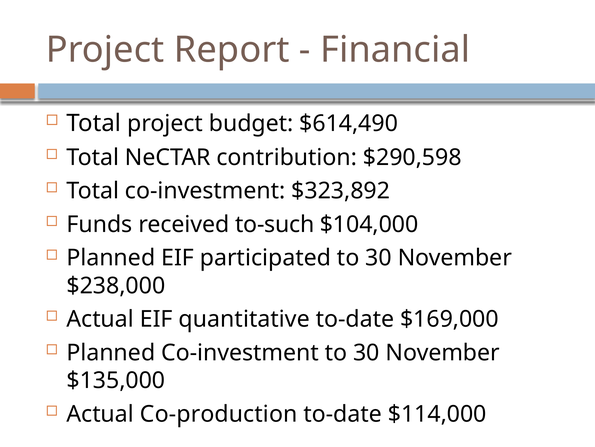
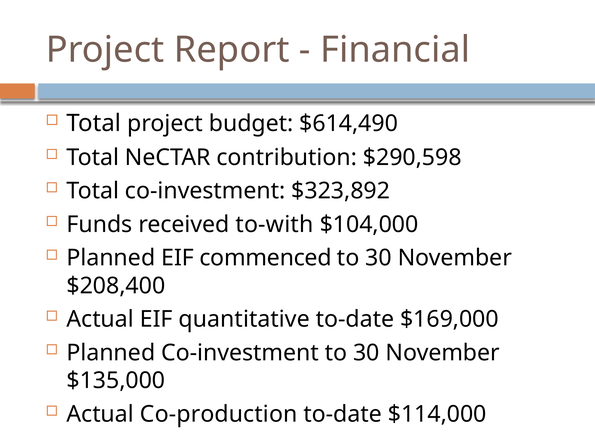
to-such: to-such -> to-with
participated: participated -> commenced
$238,000: $238,000 -> $208,400
